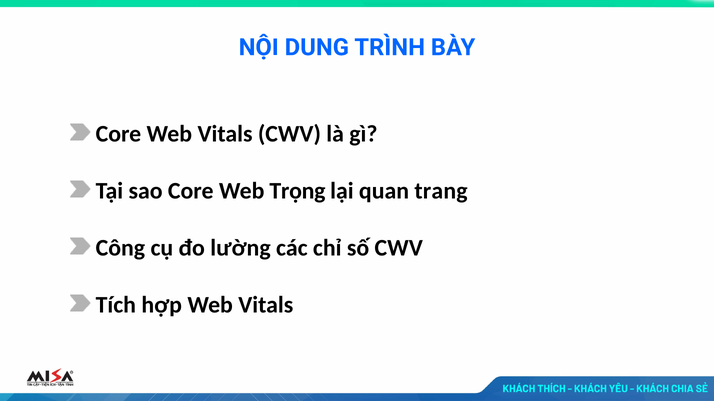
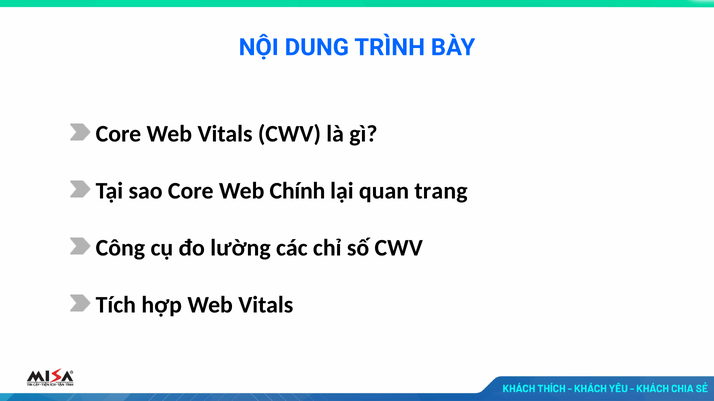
Trọng: Trọng -> Chính
